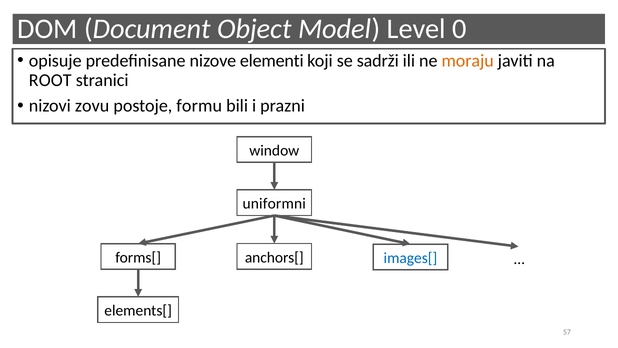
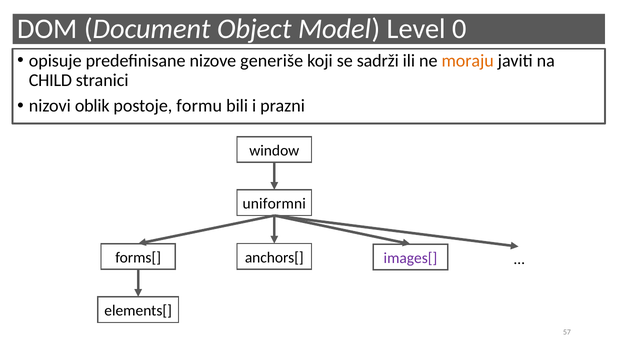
elementi: elementi -> generiše
ROOT: ROOT -> CHILD
zovu: zovu -> oblik
images[ colour: blue -> purple
